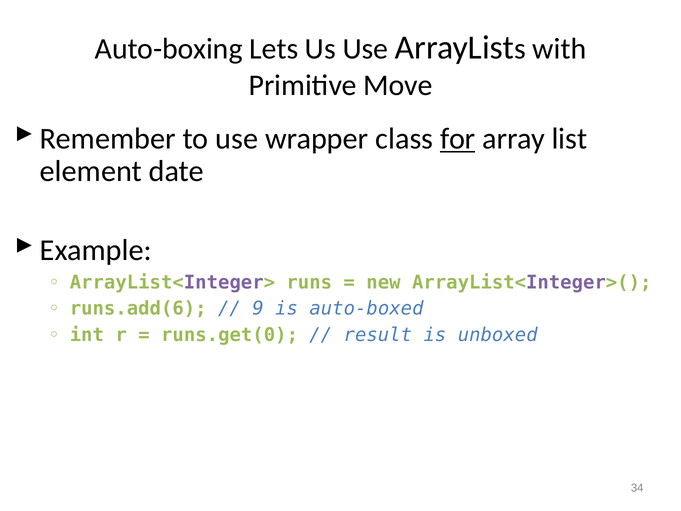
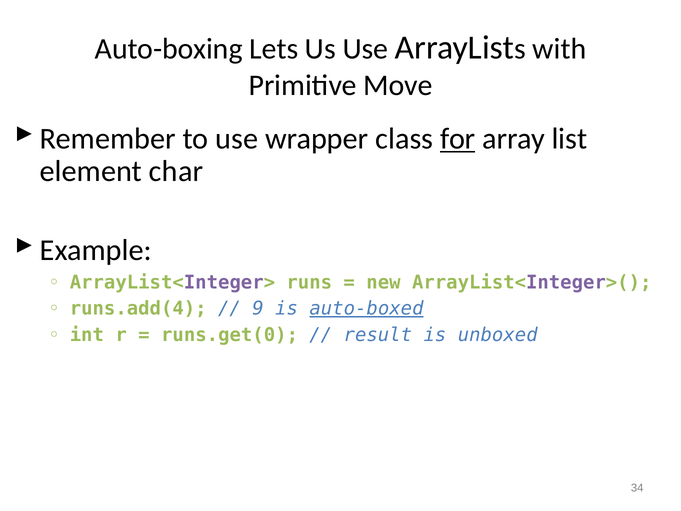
date: date -> char
runs.add(6: runs.add(6 -> runs.add(4
auto-boxed underline: none -> present
